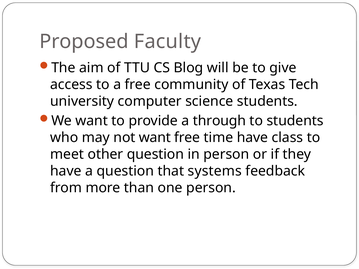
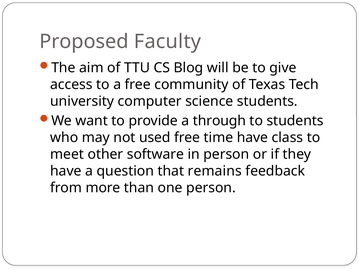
not want: want -> used
other question: question -> software
systems: systems -> remains
